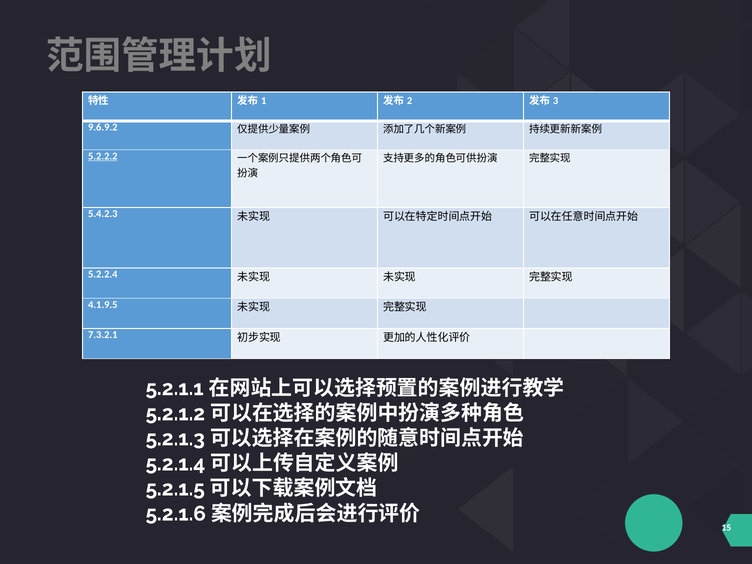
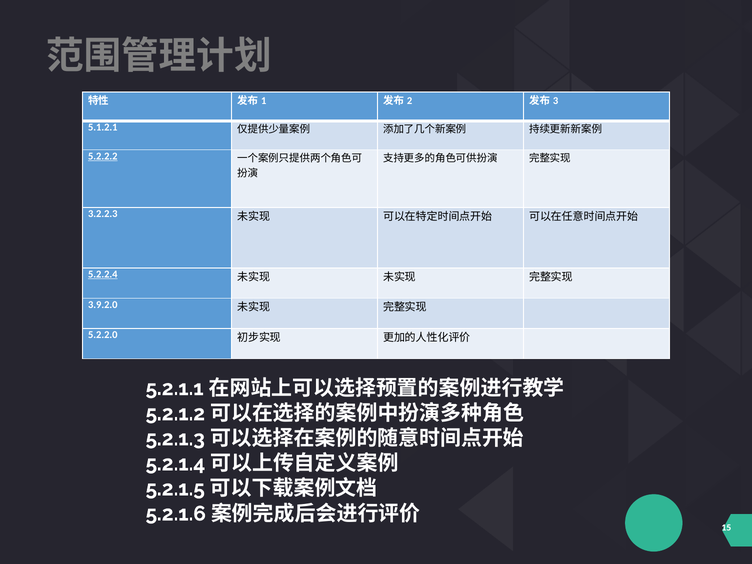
9.6.9.2: 9.6.9.2 -> 5.1.2.1
5.4.2.3: 5.4.2.3 -> 3.2.2.3
5.2.2.4 underline: none -> present
4.1.9.5: 4.1.9.5 -> 3.9.2.0
7.3.2.1: 7.3.2.1 -> 5.2.2.0
